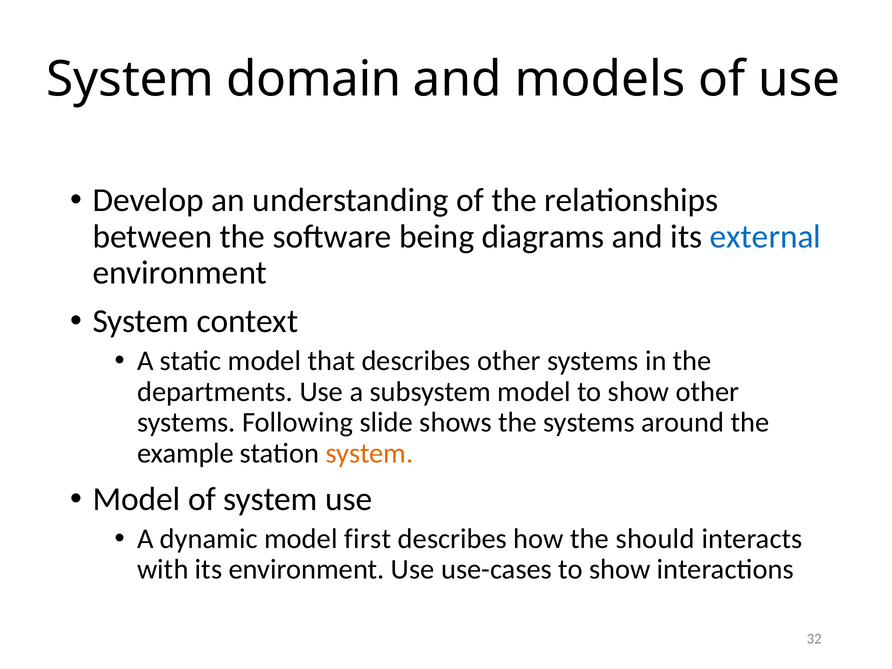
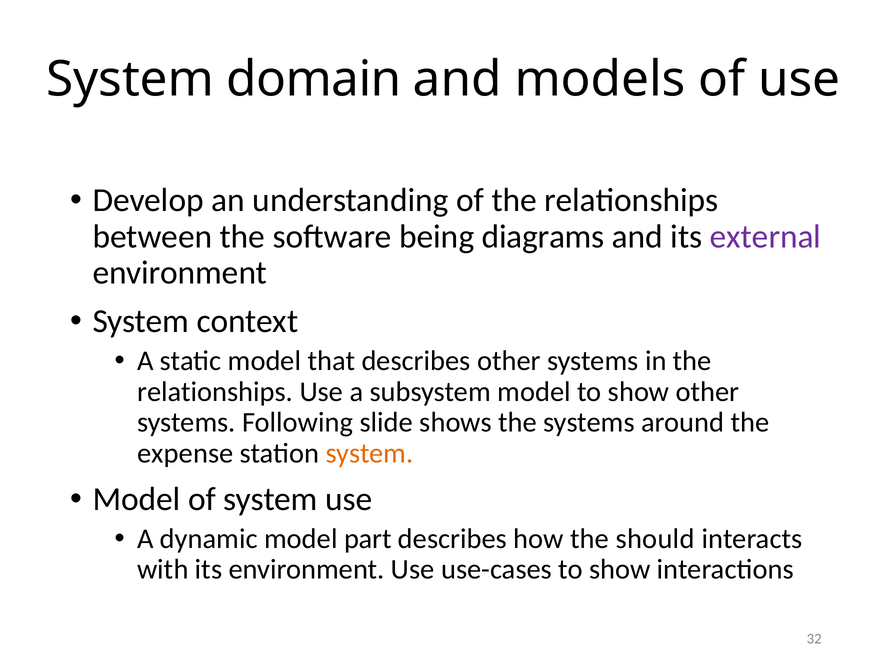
external colour: blue -> purple
departments at (215, 392): departments -> relationships
example: example -> expense
first: first -> part
